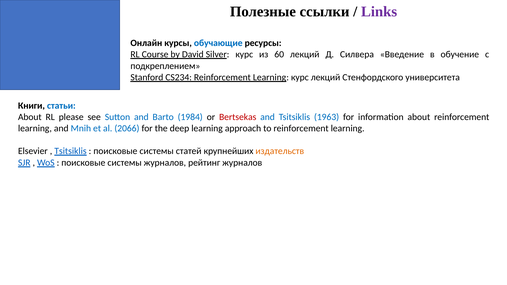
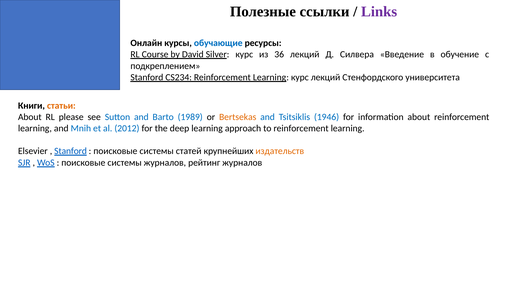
60: 60 -> 36
статьи colour: blue -> orange
1984: 1984 -> 1989
Bertsekas colour: red -> orange
1963: 1963 -> 1946
2066: 2066 -> 2012
Tsitsiklis at (70, 151): Tsitsiklis -> Stanford
